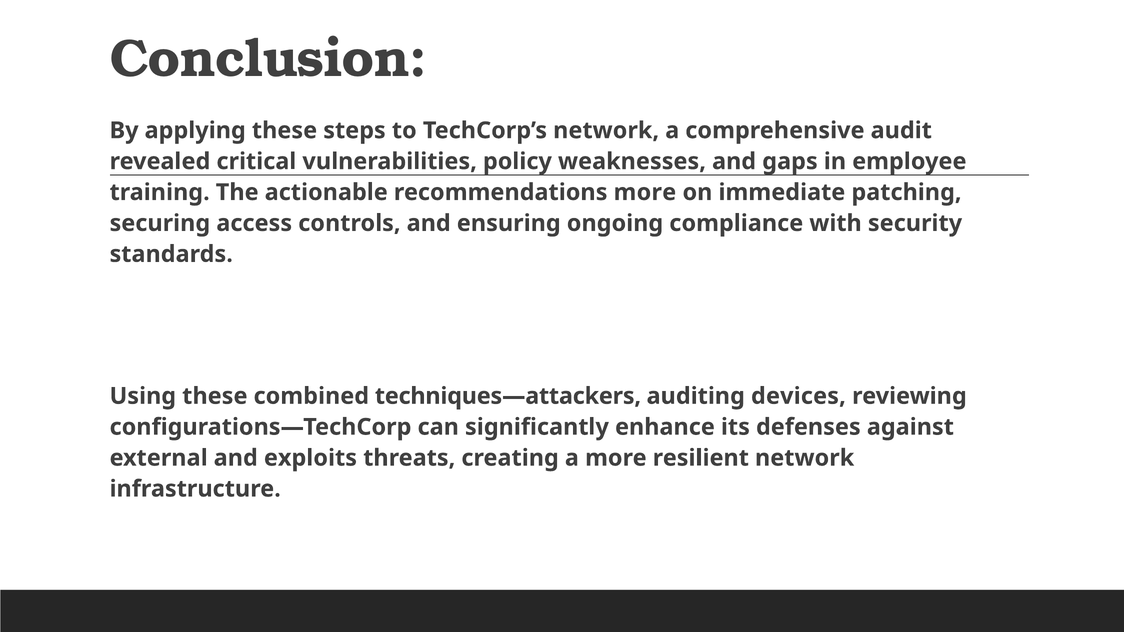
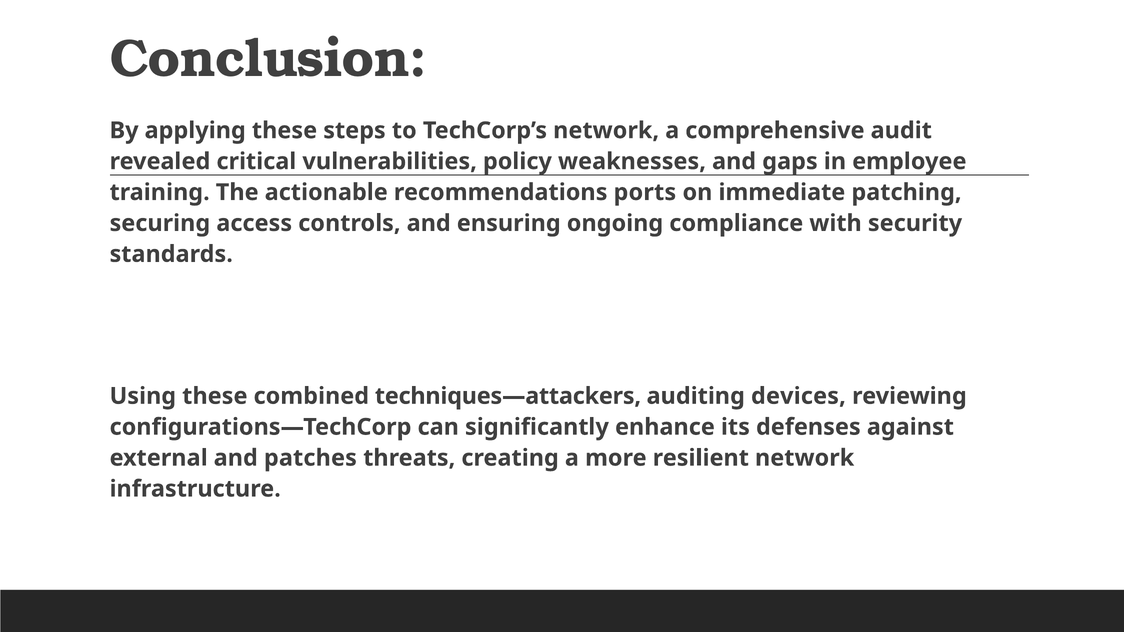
recommendations more: more -> ports
exploits: exploits -> patches
